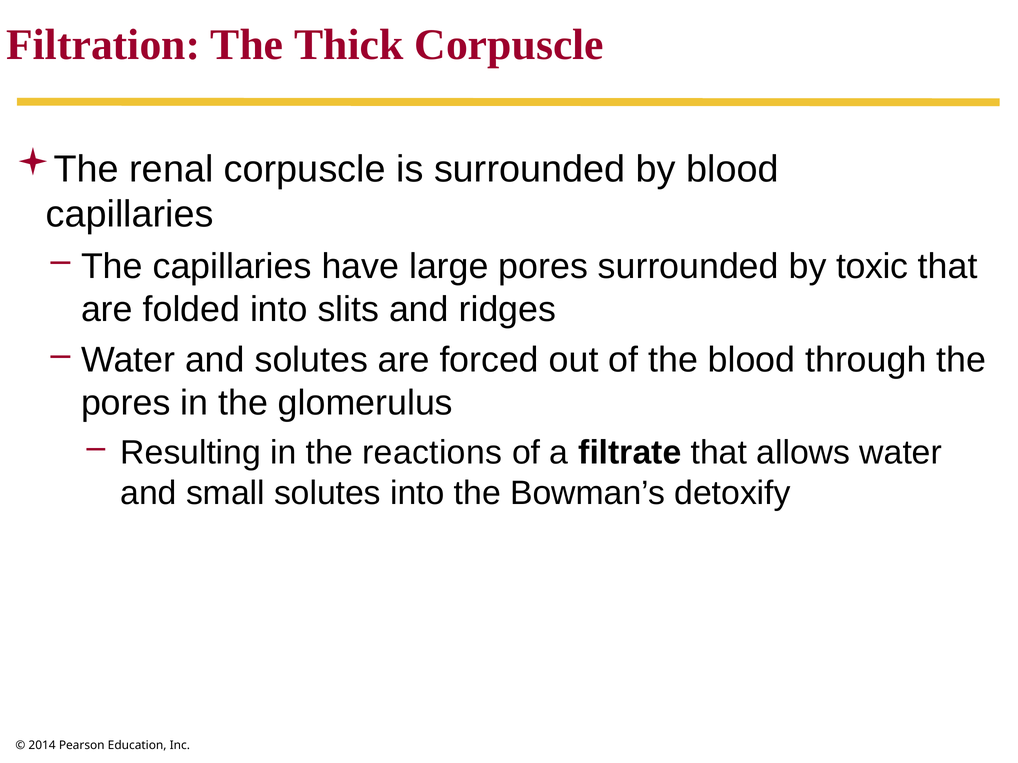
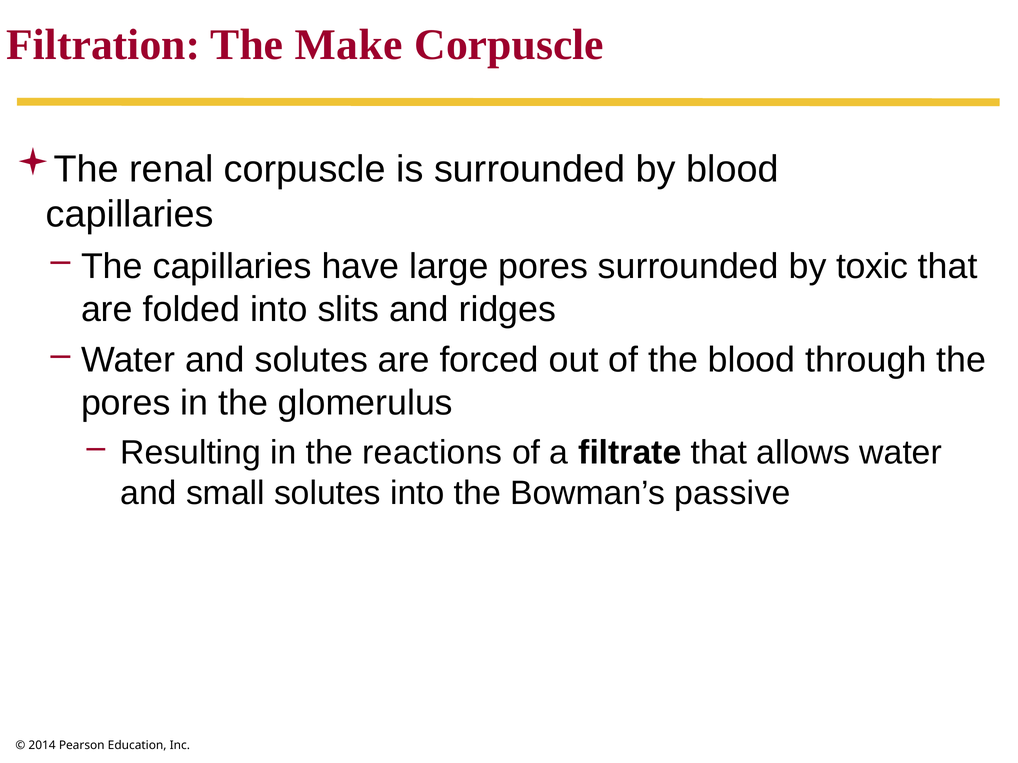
Thick: Thick -> Make
detoxify: detoxify -> passive
